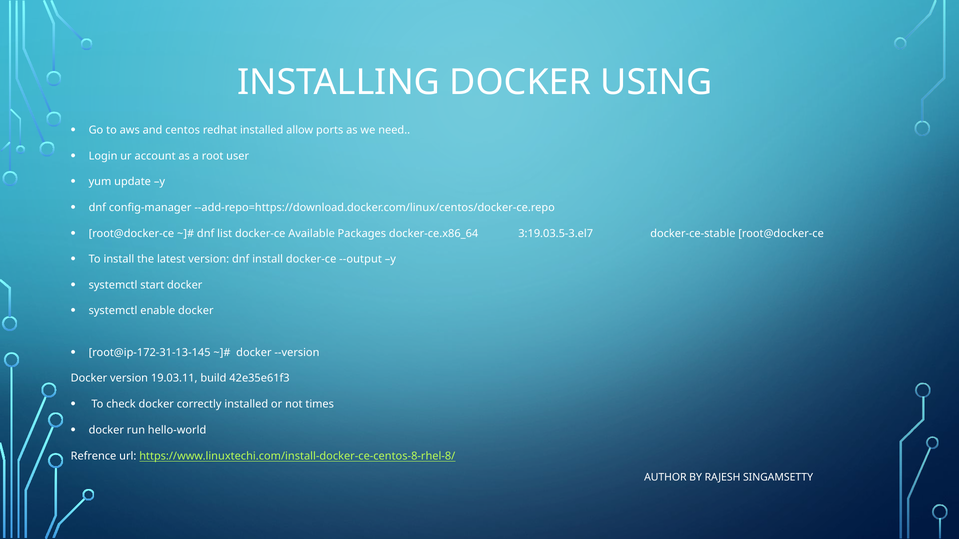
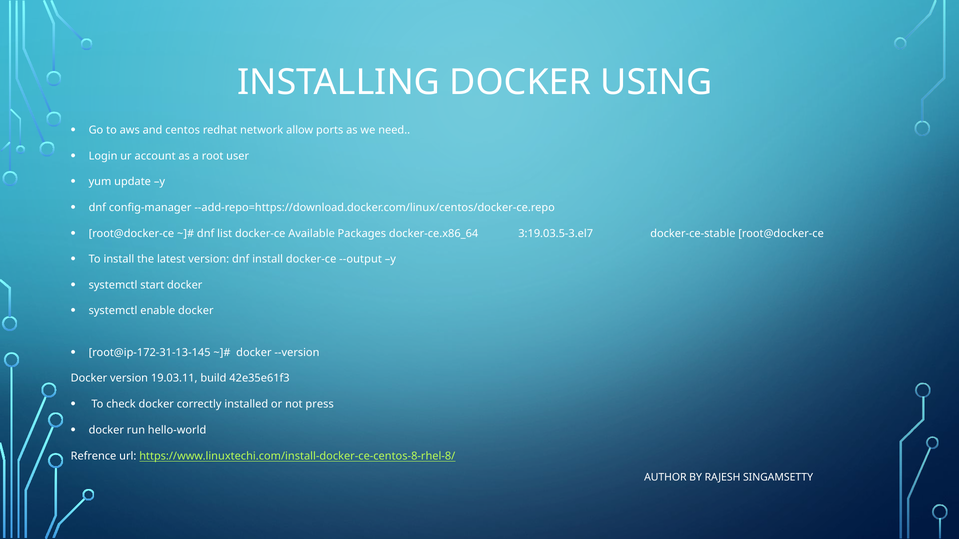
redhat installed: installed -> network
times: times -> press
